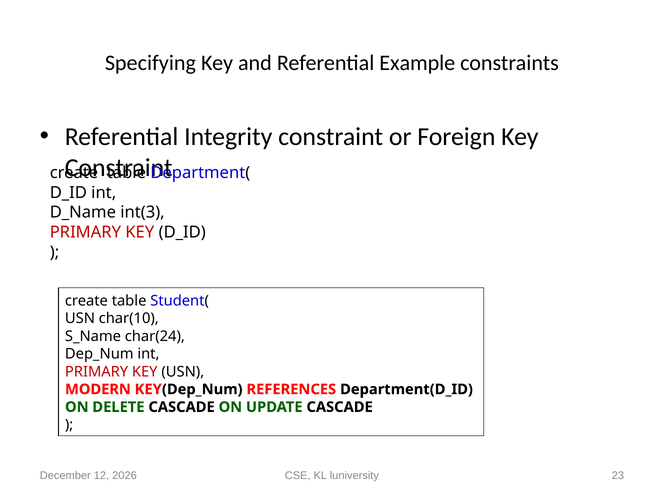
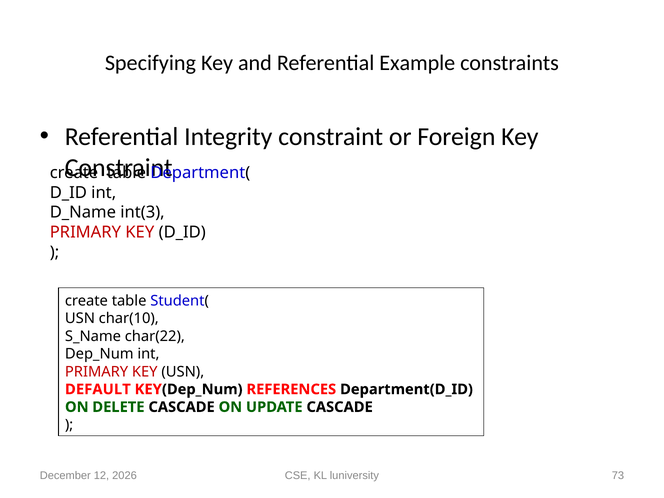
char(24: char(24 -> char(22
MODERN: MODERN -> DEFAULT
23: 23 -> 73
